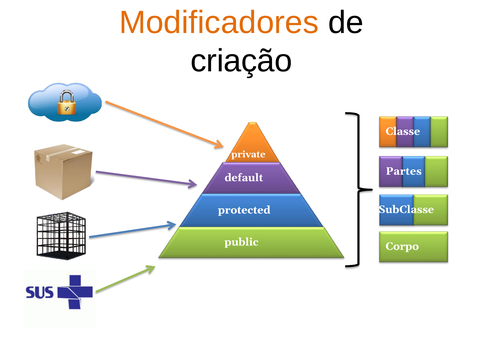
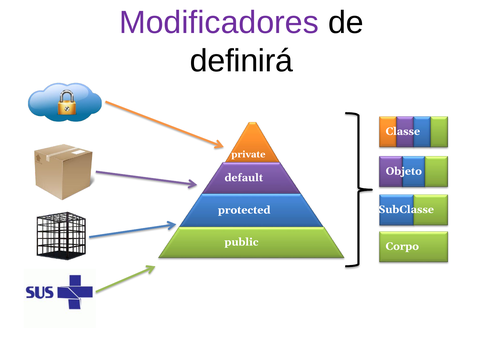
Modificadores colour: orange -> purple
criação: criação -> definirá
Partes: Partes -> Objeto
